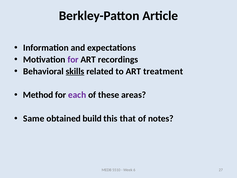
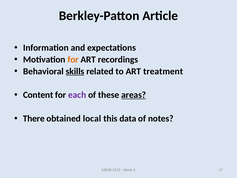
for at (73, 59) colour: purple -> orange
Method: Method -> Content
areas underline: none -> present
Same: Same -> There
build: build -> local
that: that -> data
